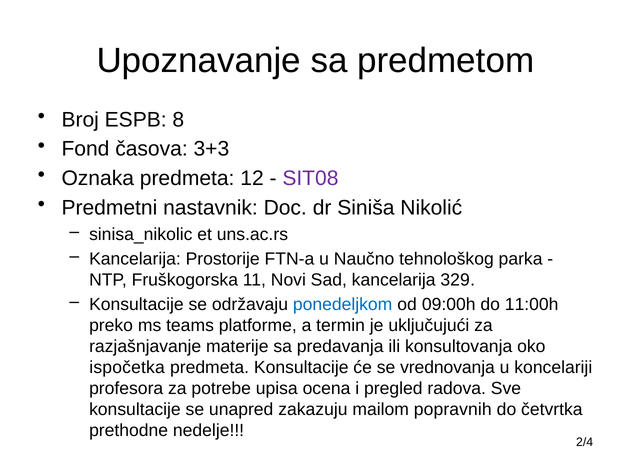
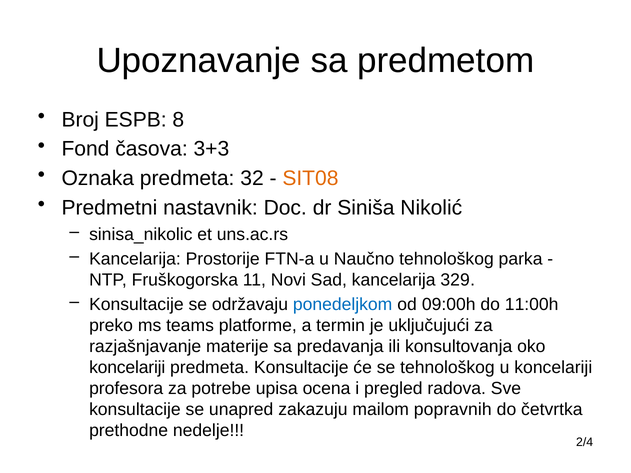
12: 12 -> 32
SIT08 colour: purple -> orange
ispočetka at (127, 368): ispočetka -> koncelariji
se vrednovanja: vrednovanja -> tehnološkog
